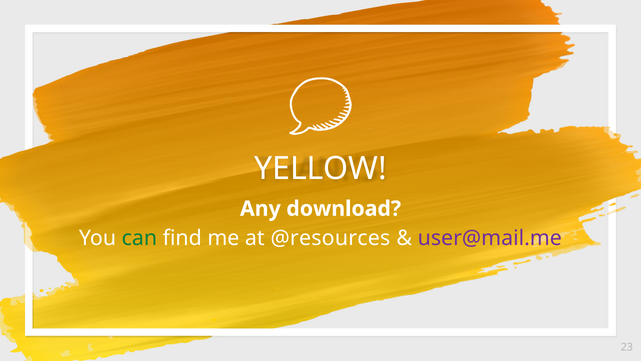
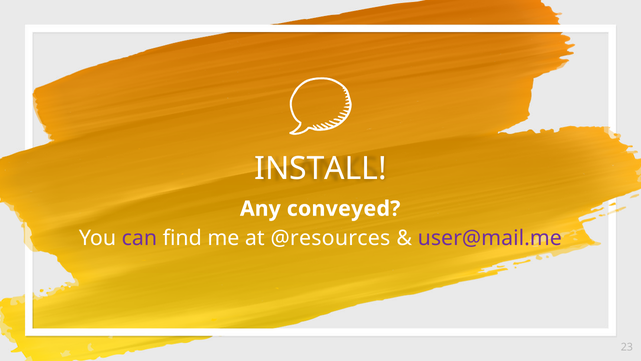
YELLOW: YELLOW -> INSTALL
download: download -> conveyed
can colour: green -> purple
